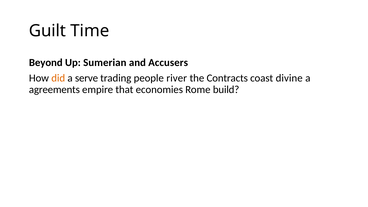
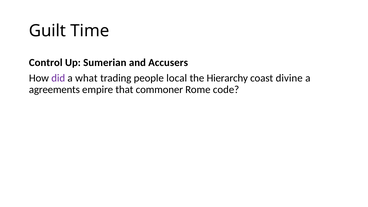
Beyond: Beyond -> Control
did colour: orange -> purple
serve: serve -> what
river: river -> local
Contracts: Contracts -> Hierarchy
economies: economies -> commoner
build: build -> code
